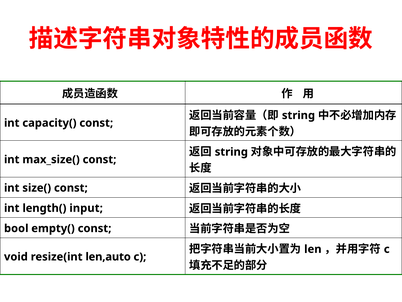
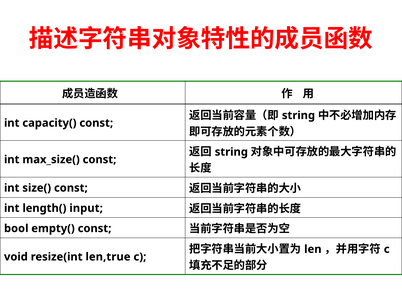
len,auto: len,auto -> len,true
